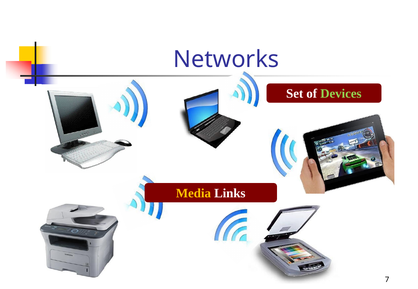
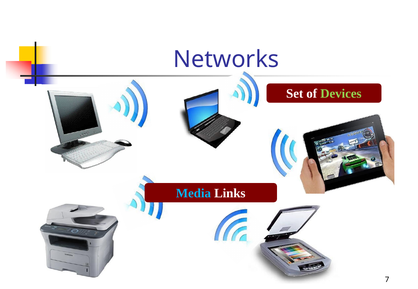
Media colour: yellow -> light blue
